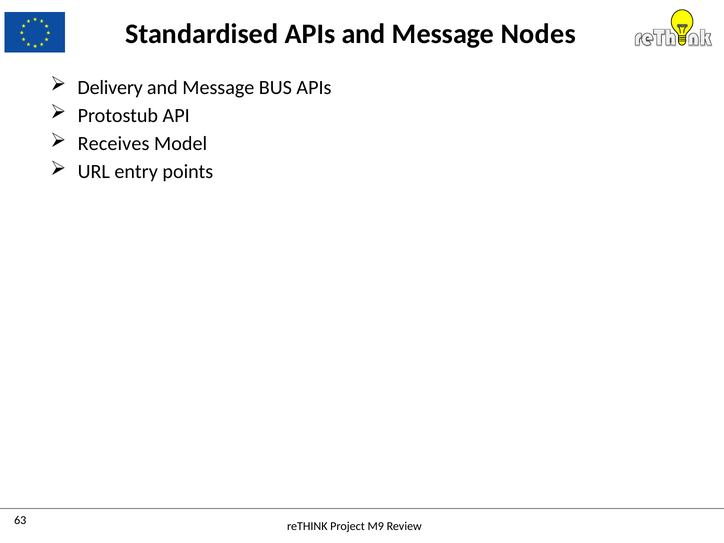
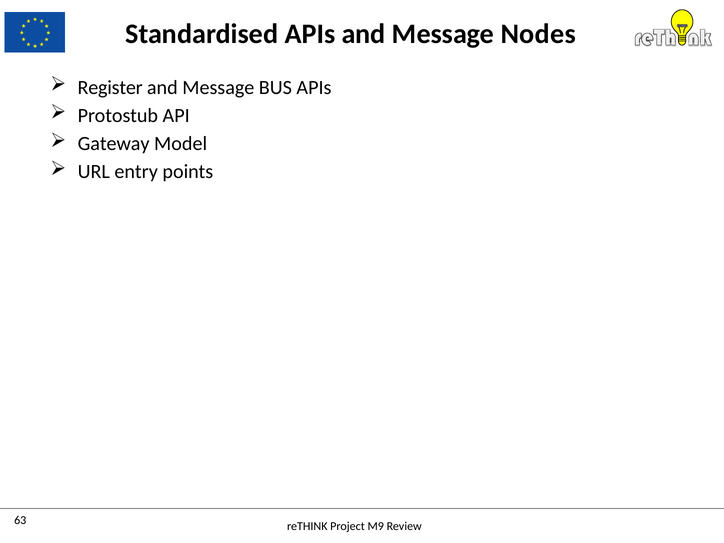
Delivery: Delivery -> Register
Receives: Receives -> Gateway
